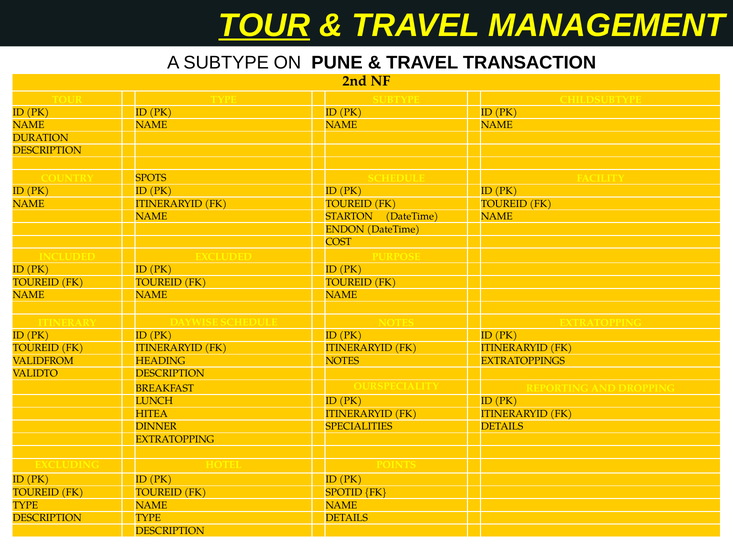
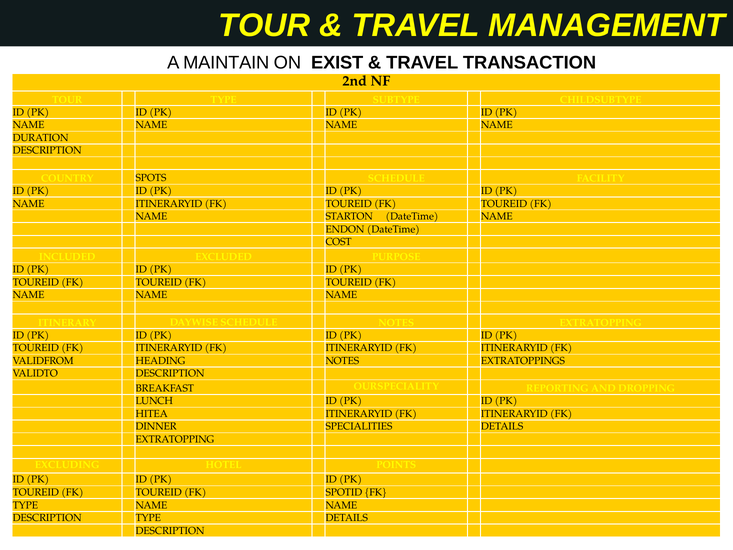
TOUR at (264, 25) underline: present -> none
A SUBTYPE: SUBTYPE -> MAINTAIN
PUNE: PUNE -> EXIST
